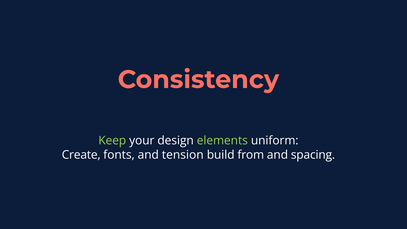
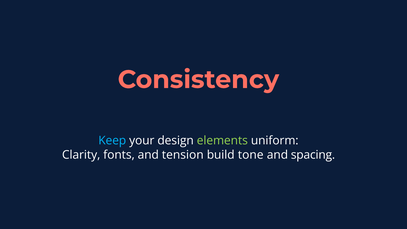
Keep colour: light green -> light blue
Create: Create -> Clarity
from: from -> tone
